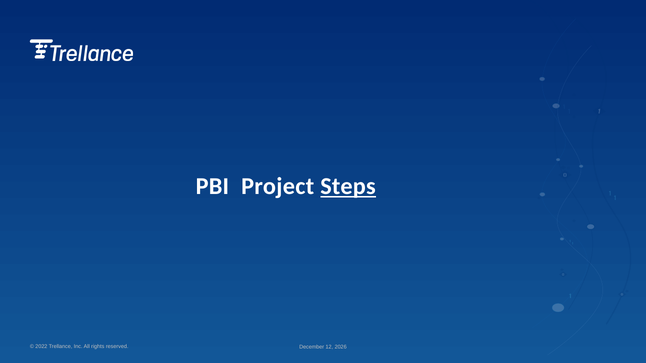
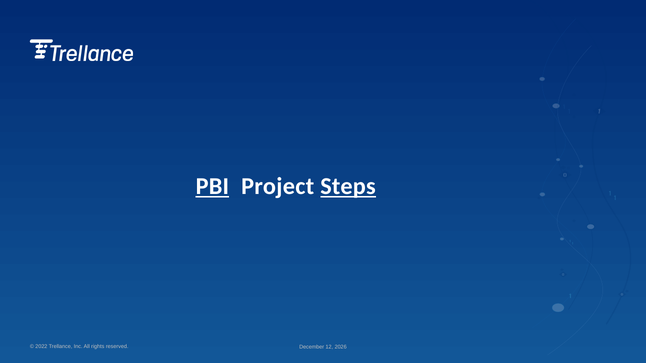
PBI underline: none -> present
